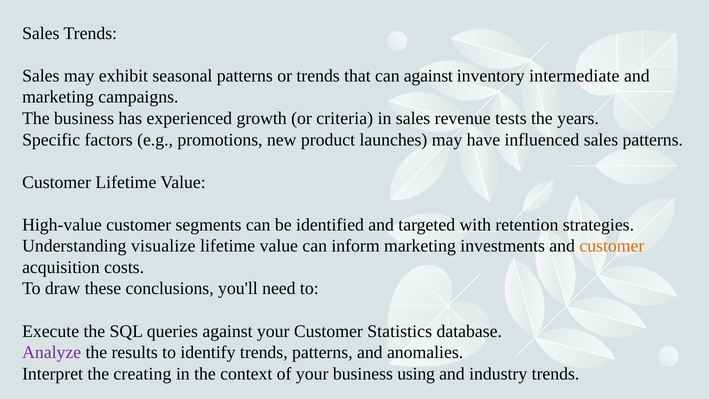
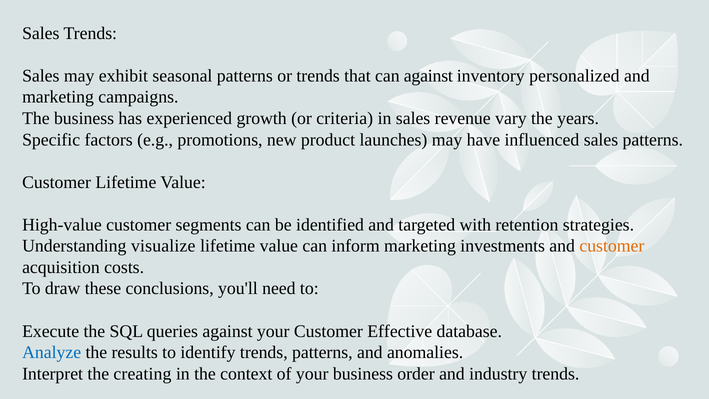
intermediate: intermediate -> personalized
tests: tests -> vary
Statistics: Statistics -> Effective
Analyze colour: purple -> blue
using: using -> order
